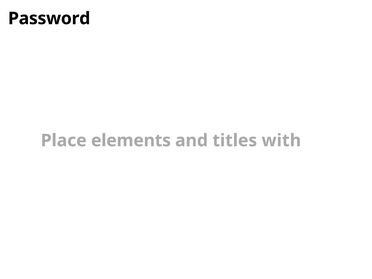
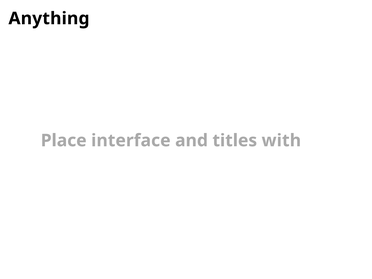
Password: Password -> Anything
elements: elements -> interface
